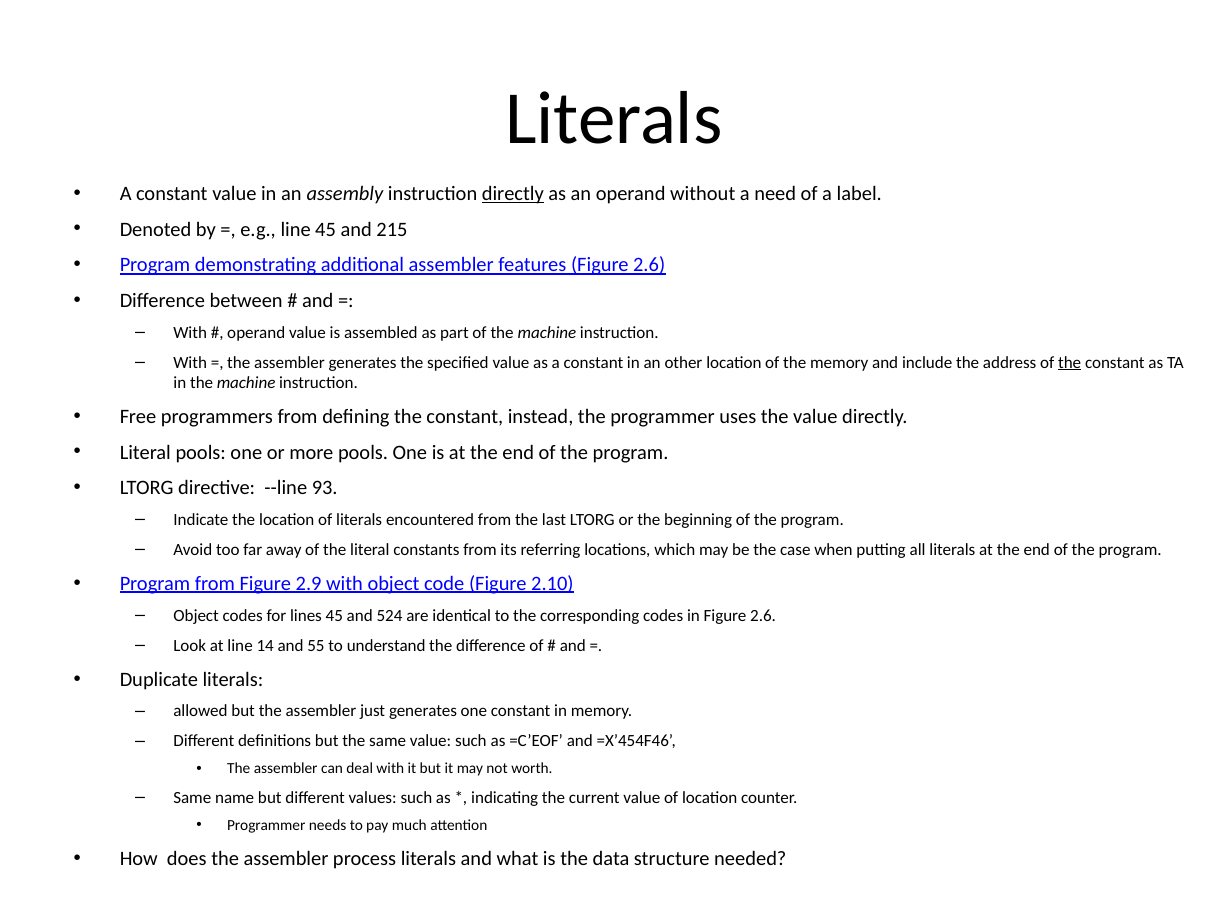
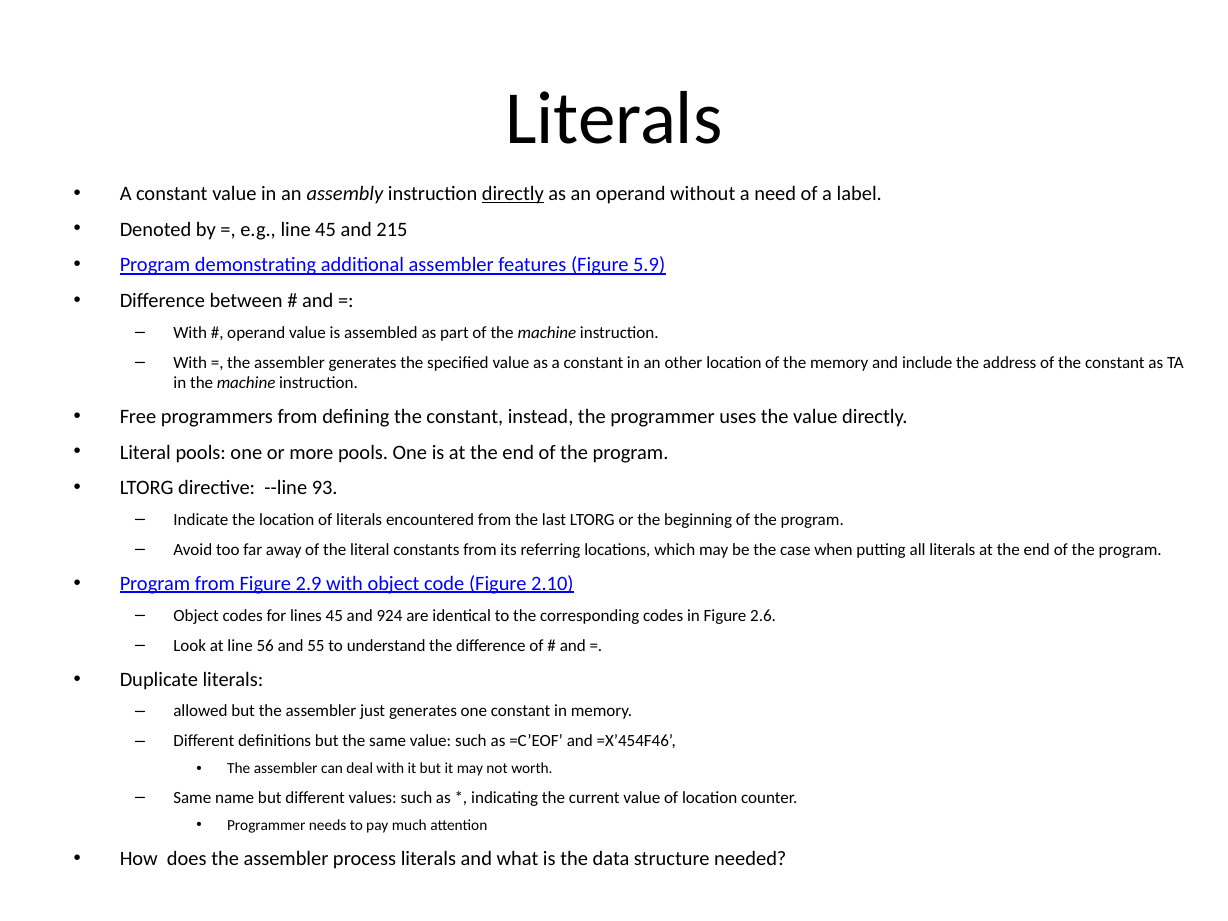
features Figure 2.6: 2.6 -> 5.9
the at (1070, 363) underline: present -> none
524: 524 -> 924
14: 14 -> 56
